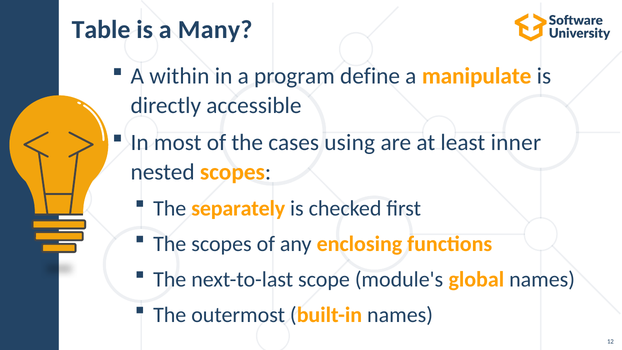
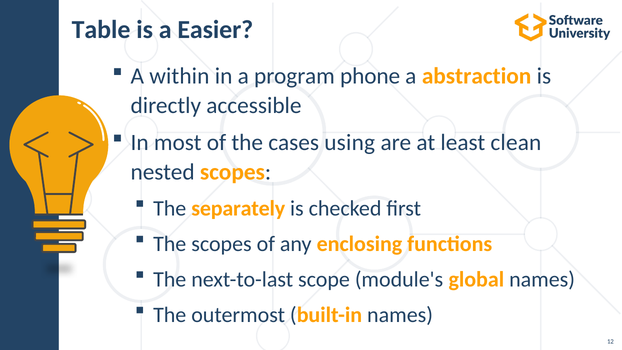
Many: Many -> Easier
define: define -> phone
manipulate: manipulate -> abstraction
inner: inner -> clean
